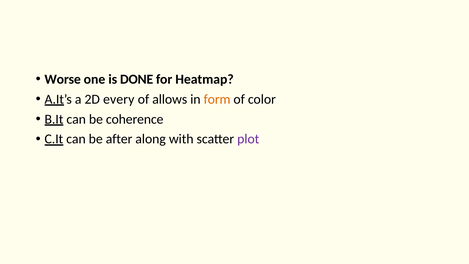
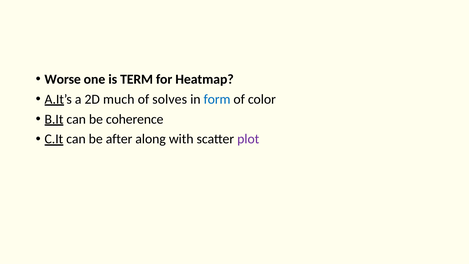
DONE: DONE -> TERM
every: every -> much
allows: allows -> solves
form colour: orange -> blue
